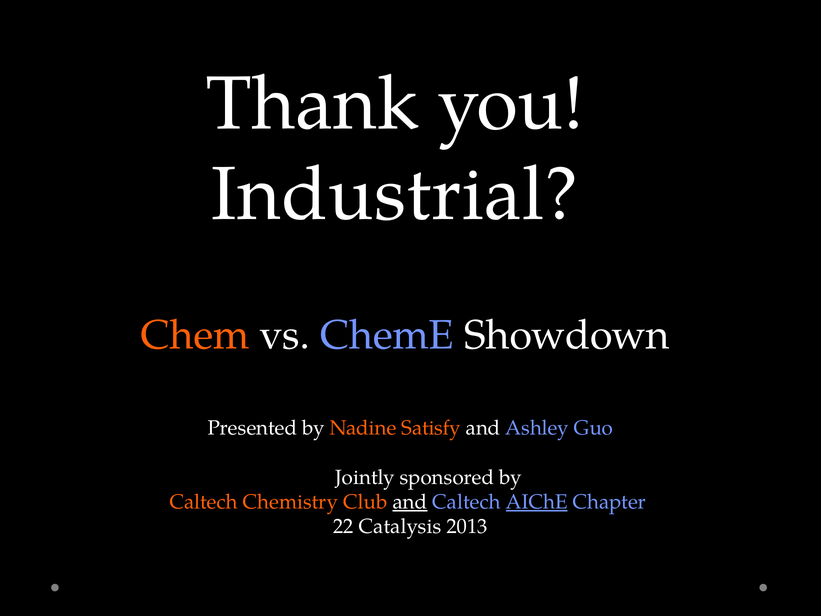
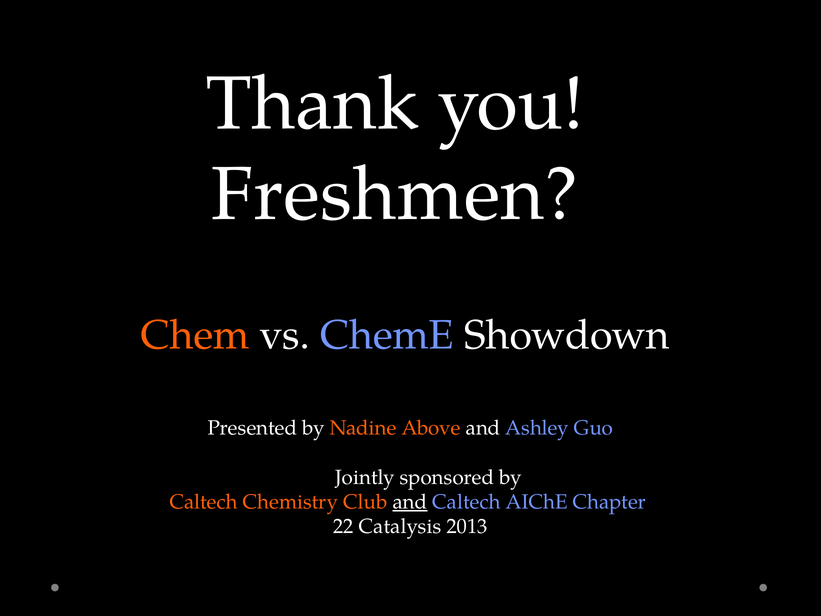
Industrial: Industrial -> Freshmen
Satisfy: Satisfy -> Above
AIChE underline: present -> none
